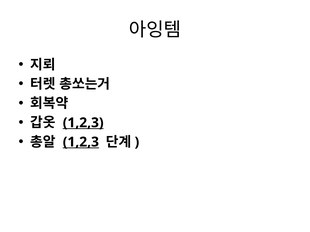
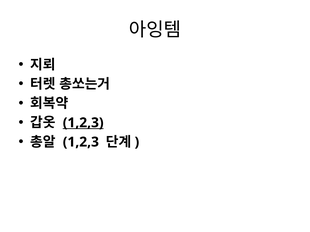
1,2,3 at (81, 142) underline: present -> none
